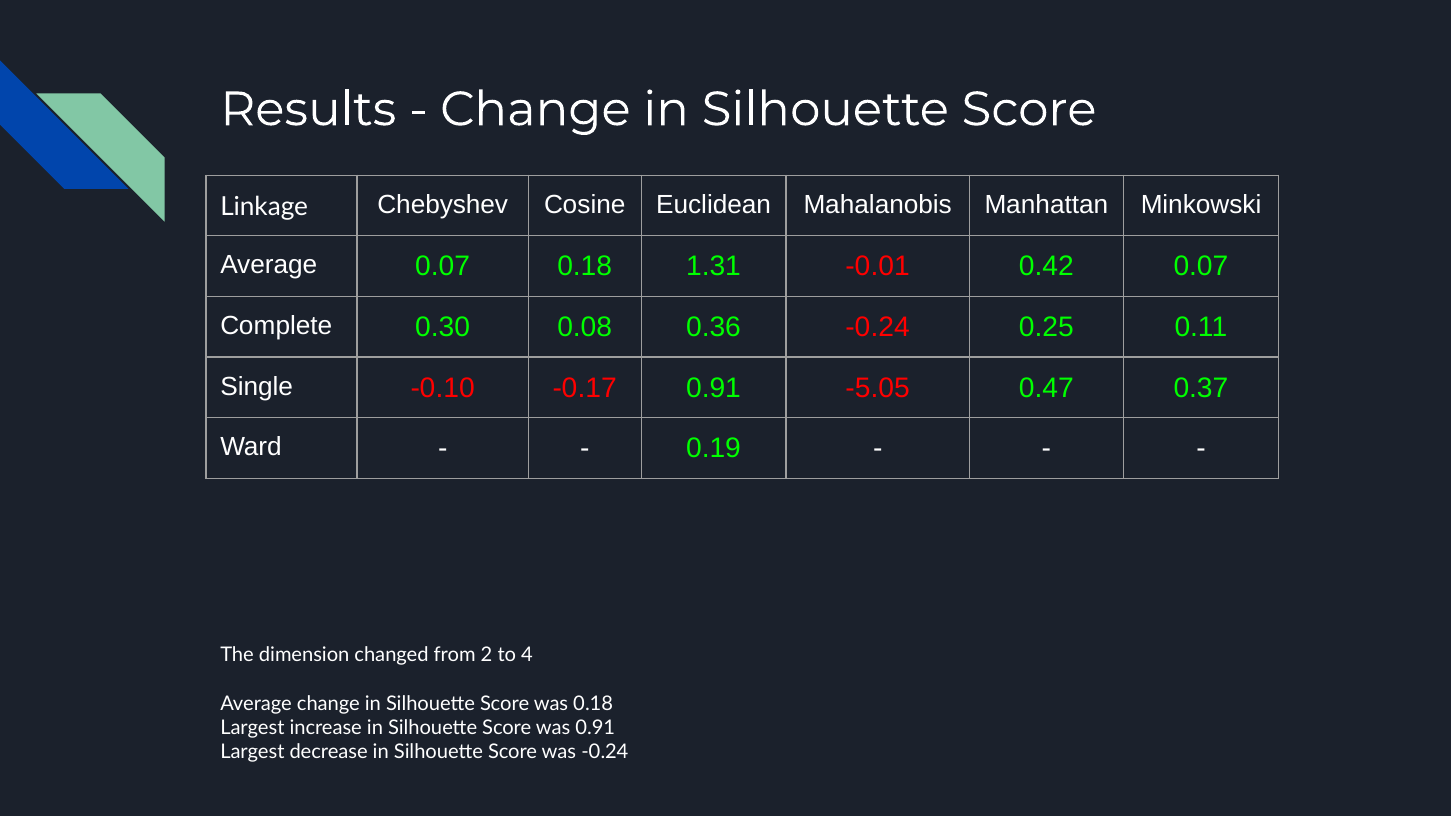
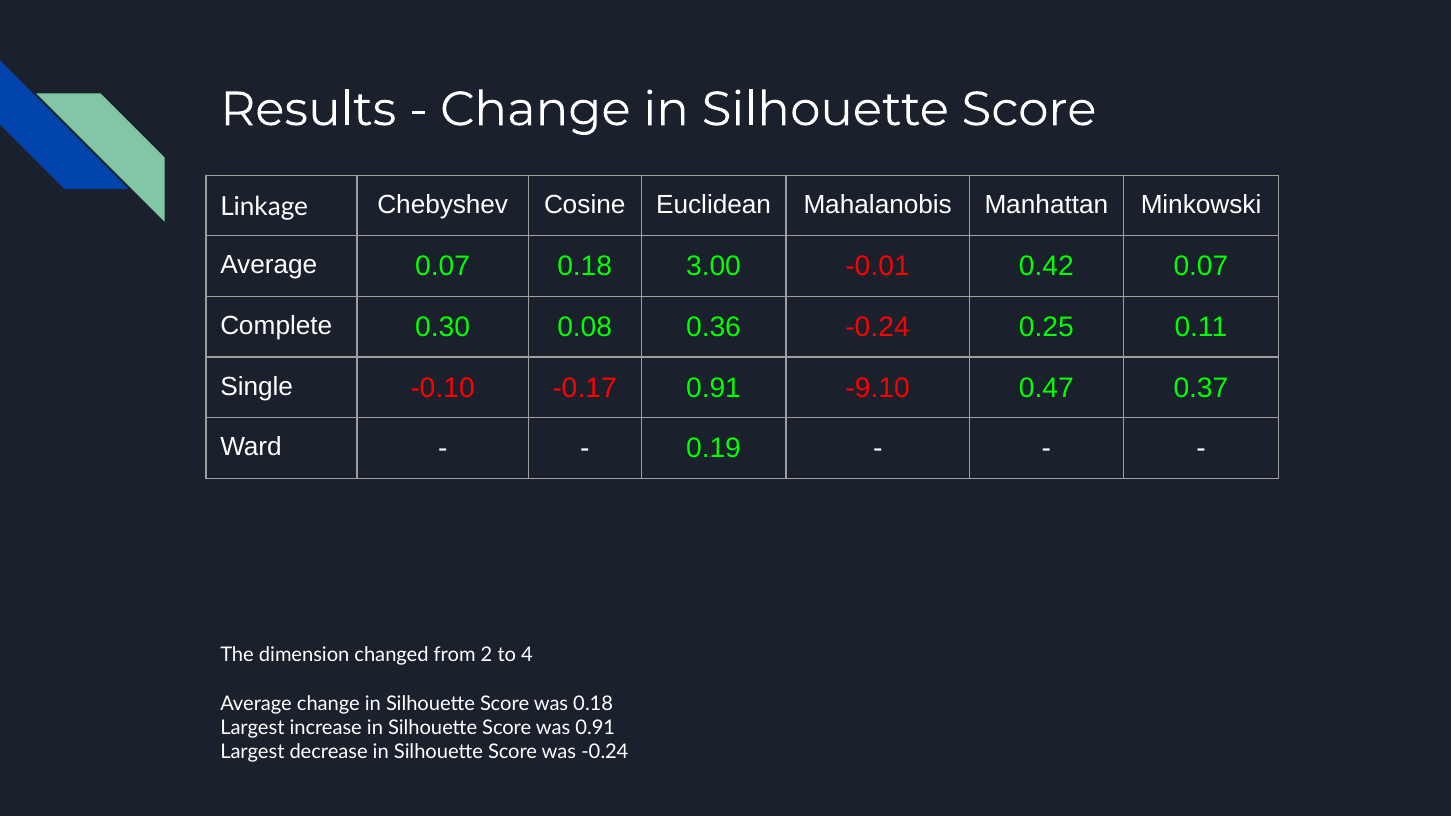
1.31: 1.31 -> 3.00
-5.05: -5.05 -> -9.10
